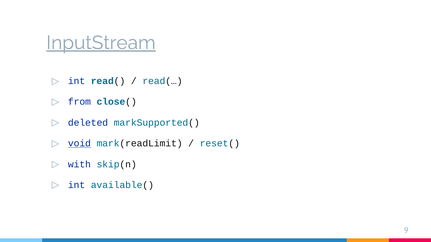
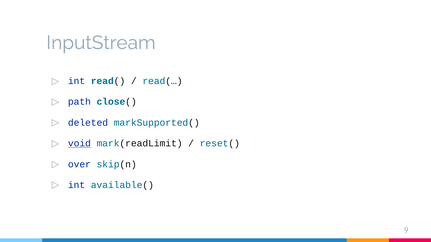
InputStream underline: present -> none
from: from -> path
with: with -> over
